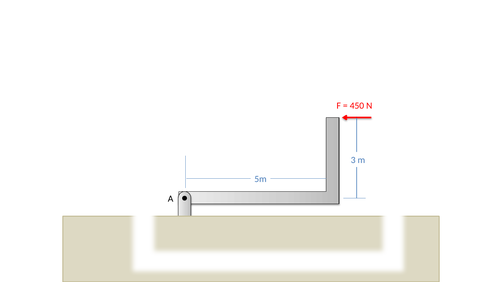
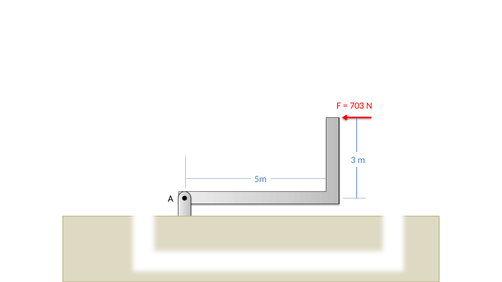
450: 450 -> 703
